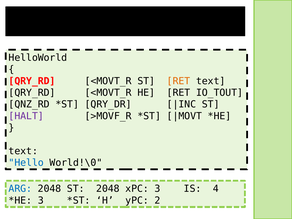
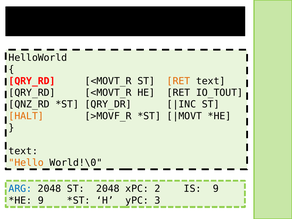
HALT colour: purple -> orange
Hello colour: blue -> orange
xPC 3: 3 -> 2
IS 4: 4 -> 9
3 at (41, 200): 3 -> 9
2: 2 -> 3
